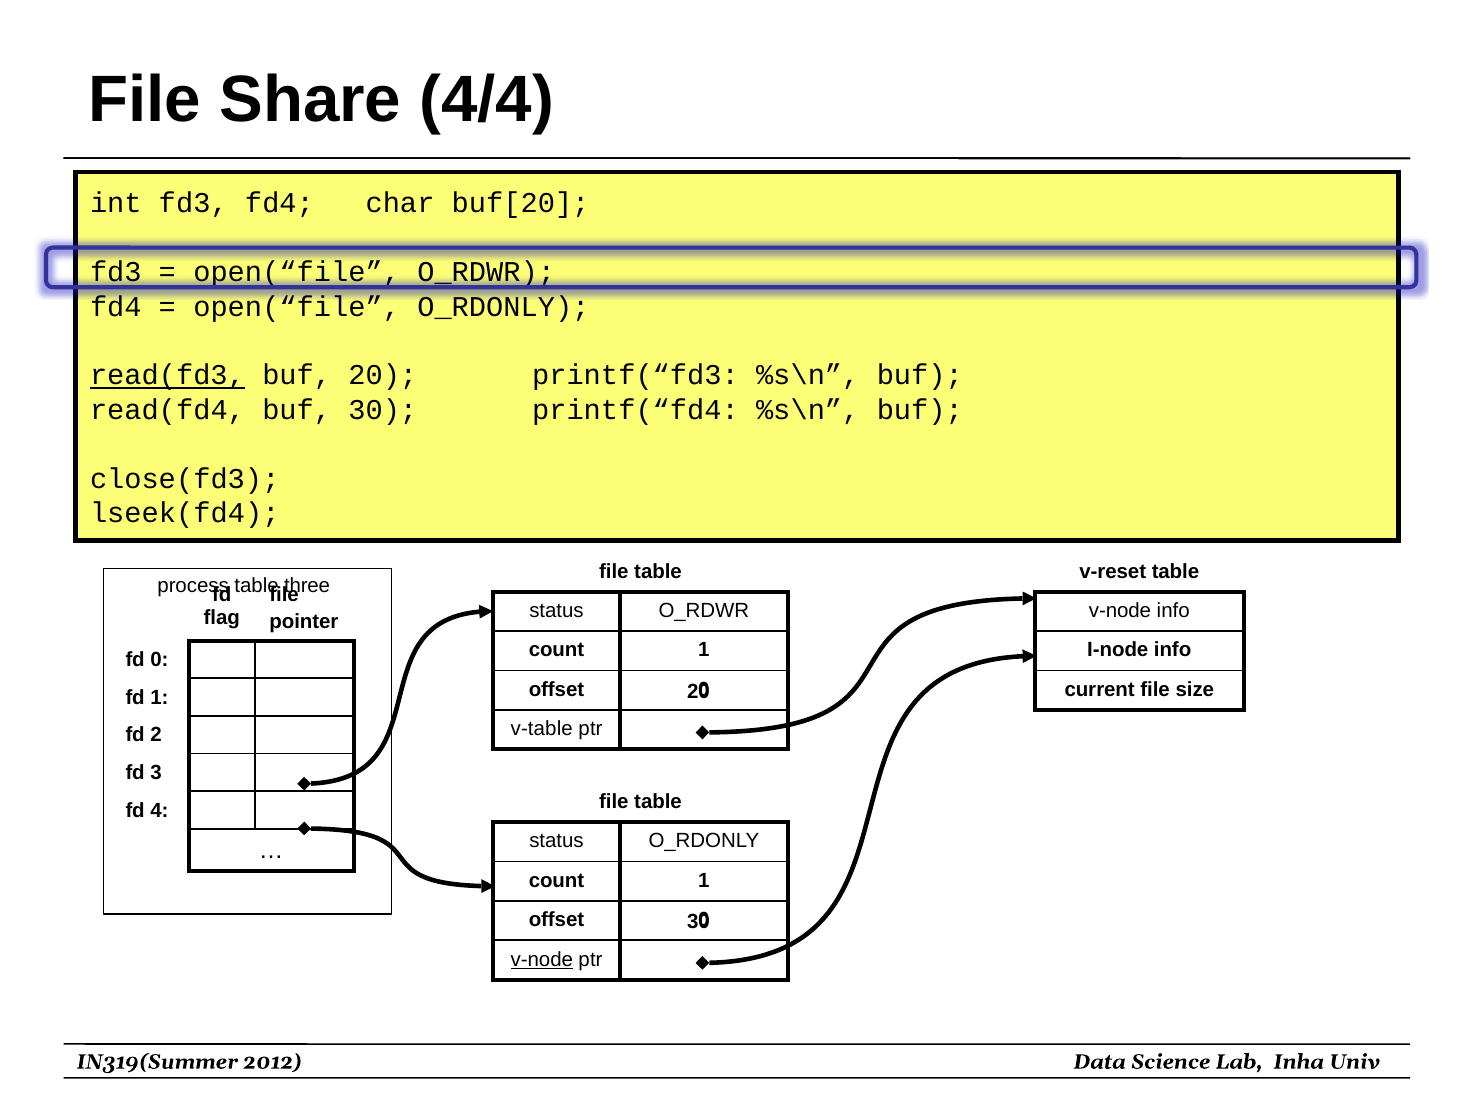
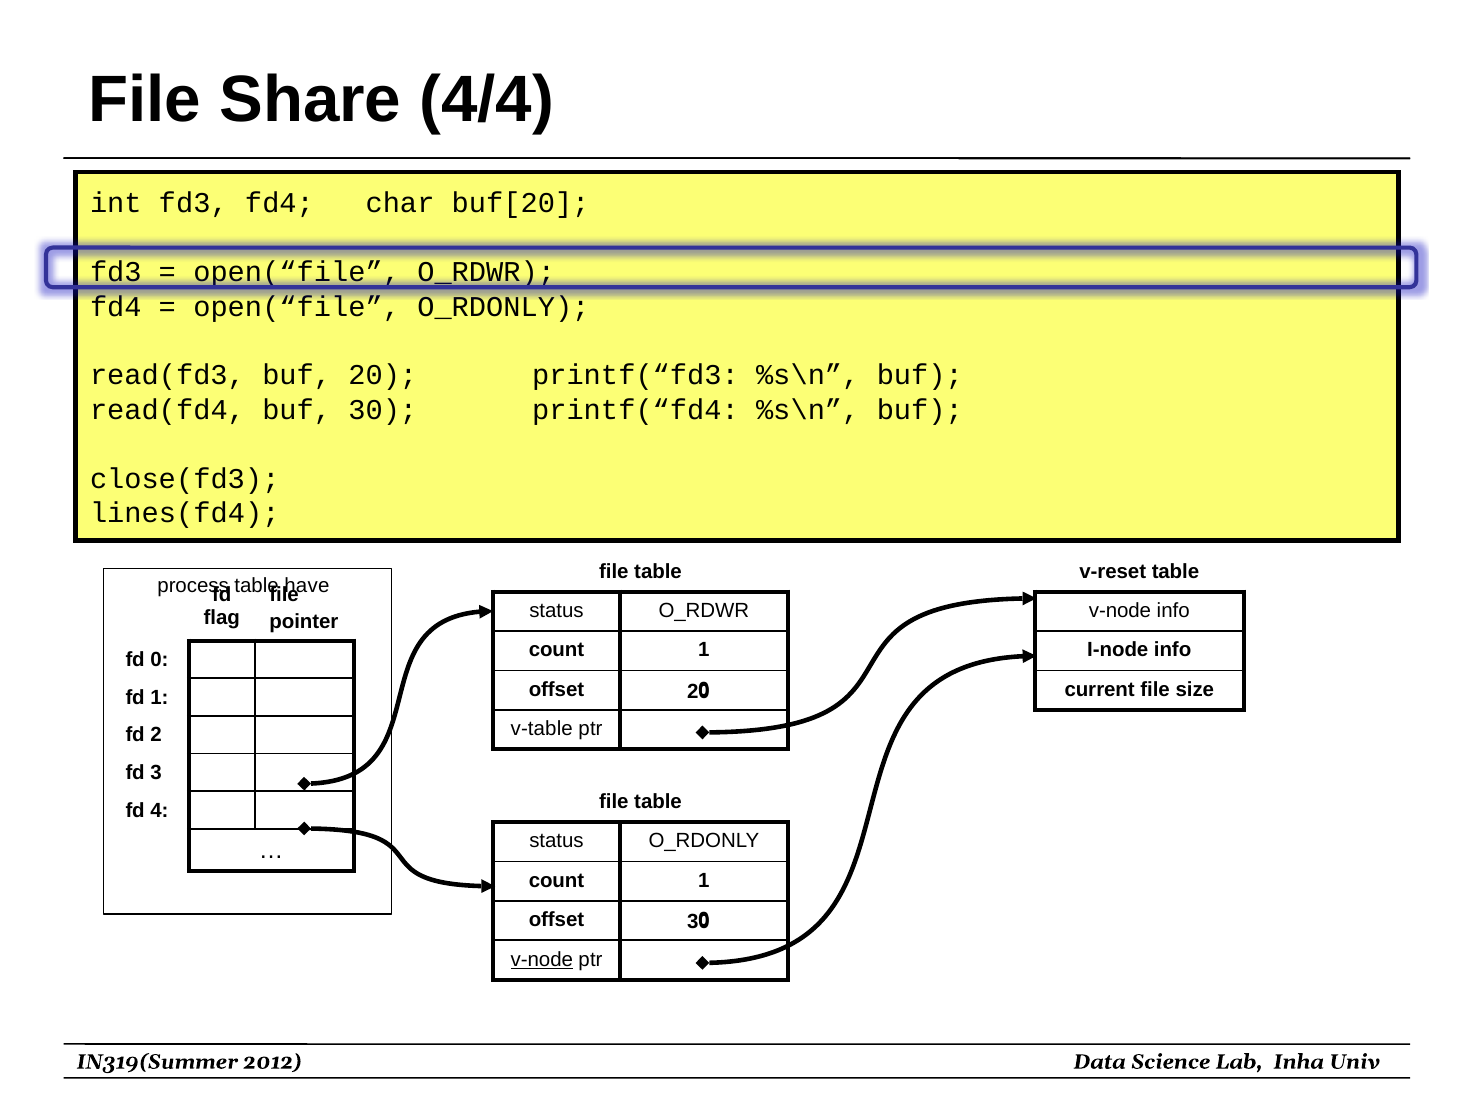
read(fd3 underline: present -> none
lseek(fd4: lseek(fd4 -> lines(fd4
three: three -> have
